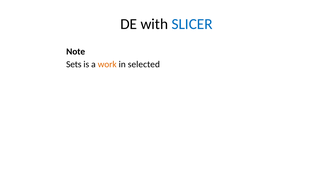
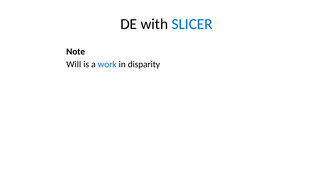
Sets: Sets -> Will
work colour: orange -> blue
selected: selected -> disparity
